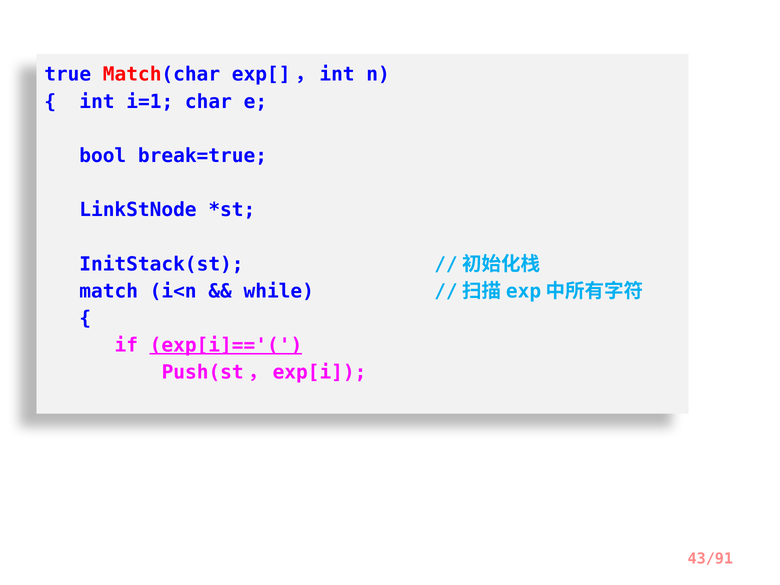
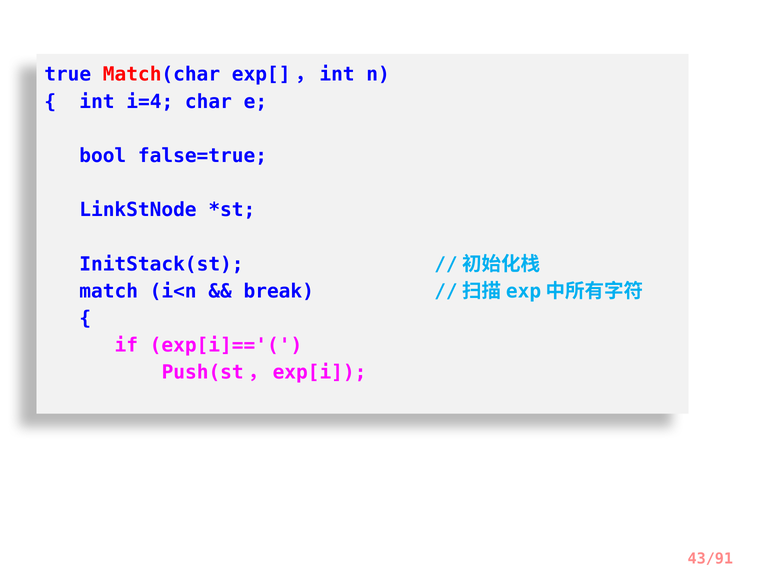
i=1: i=1 -> i=4
break=true: break=true -> false=true
while: while -> break
exp[i]=='( underline: present -> none
